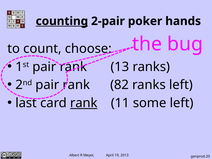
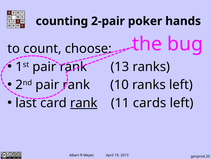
counting underline: present -> none
82: 82 -> 10
some: some -> cards
